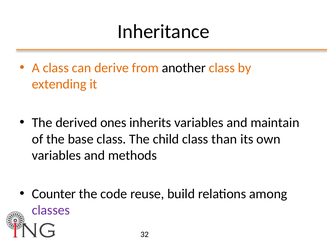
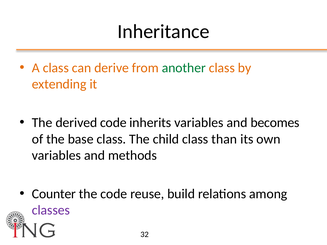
another colour: black -> green
derived ones: ones -> code
maintain: maintain -> becomes
